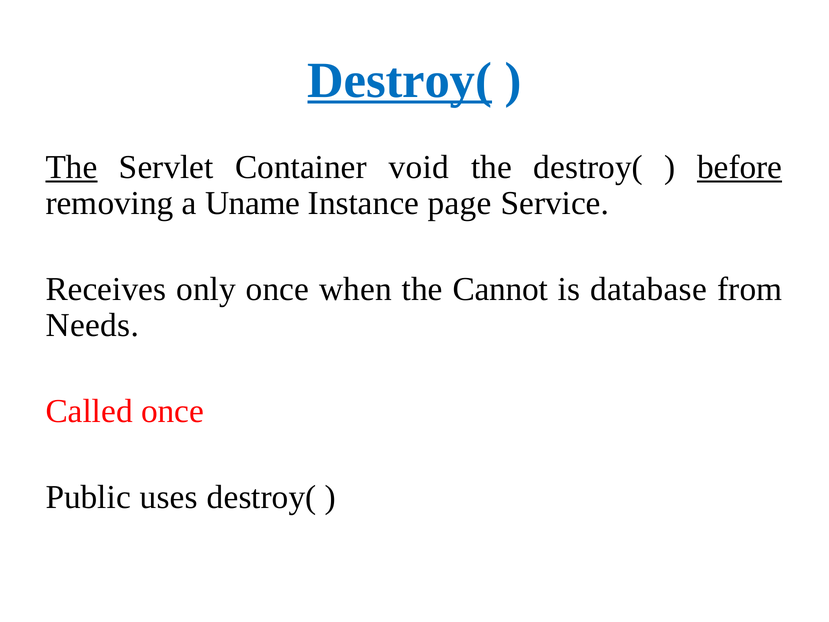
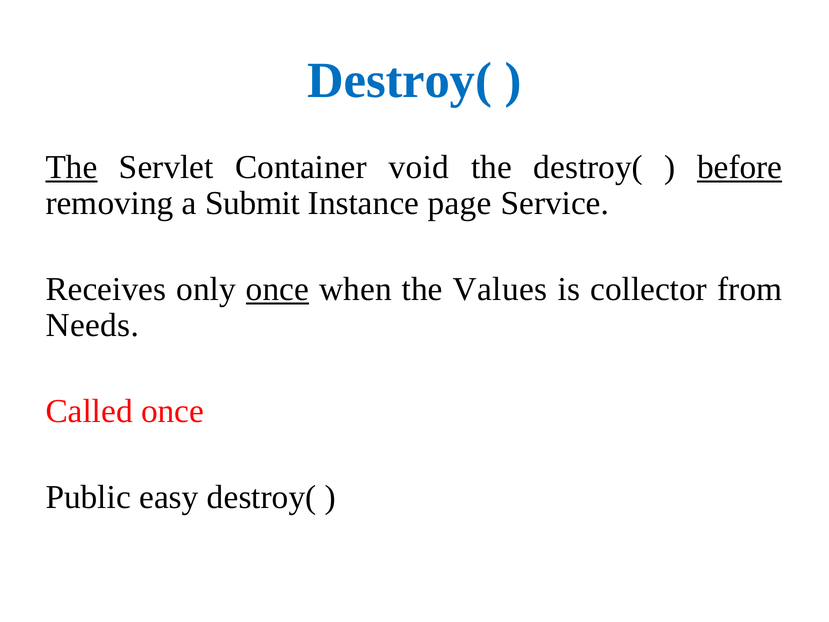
Destroy( at (400, 80) underline: present -> none
Uname: Uname -> Submit
once at (278, 289) underline: none -> present
Cannot: Cannot -> Values
database: database -> collector
uses: uses -> easy
